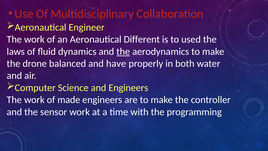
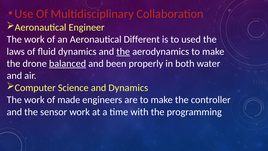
balanced underline: none -> present
have: have -> been
and Engineers: Engineers -> Dynamics
